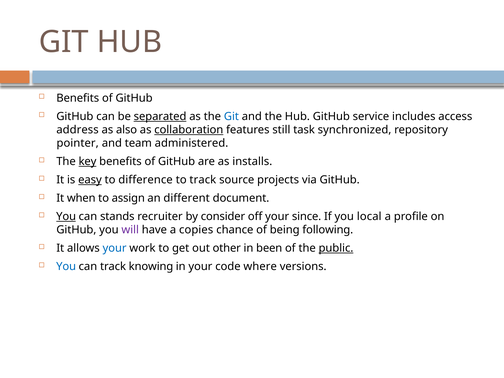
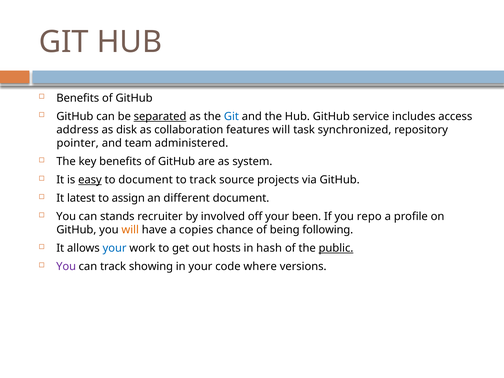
also: also -> disk
collaboration underline: present -> none
features still: still -> will
key underline: present -> none
installs: installs -> system
to difference: difference -> document
when: when -> latest
You at (66, 217) underline: present -> none
consider: consider -> involved
since: since -> been
local: local -> repo
will at (130, 230) colour: purple -> orange
other: other -> hosts
been: been -> hash
You at (66, 267) colour: blue -> purple
knowing: knowing -> showing
